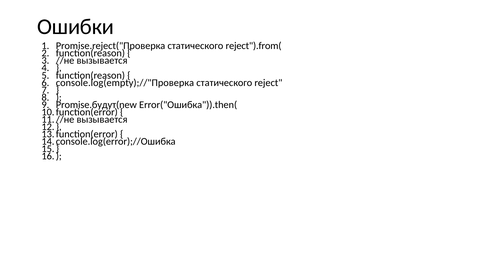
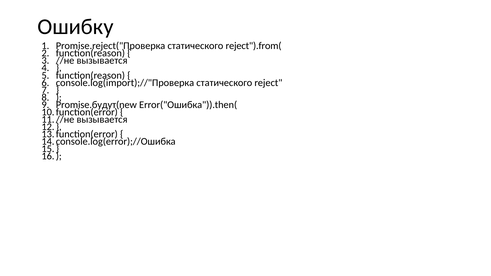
Ошибки: Ошибки -> Ошибку
console.log(empty);//"Проверка: console.log(empty);//"Проверка -> console.log(import);//"Проверка
